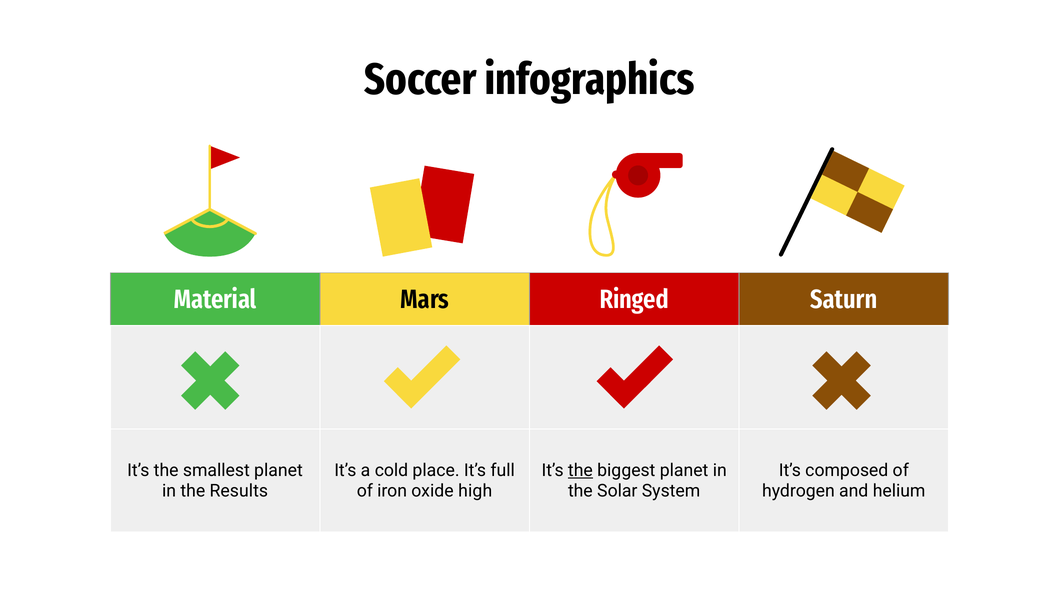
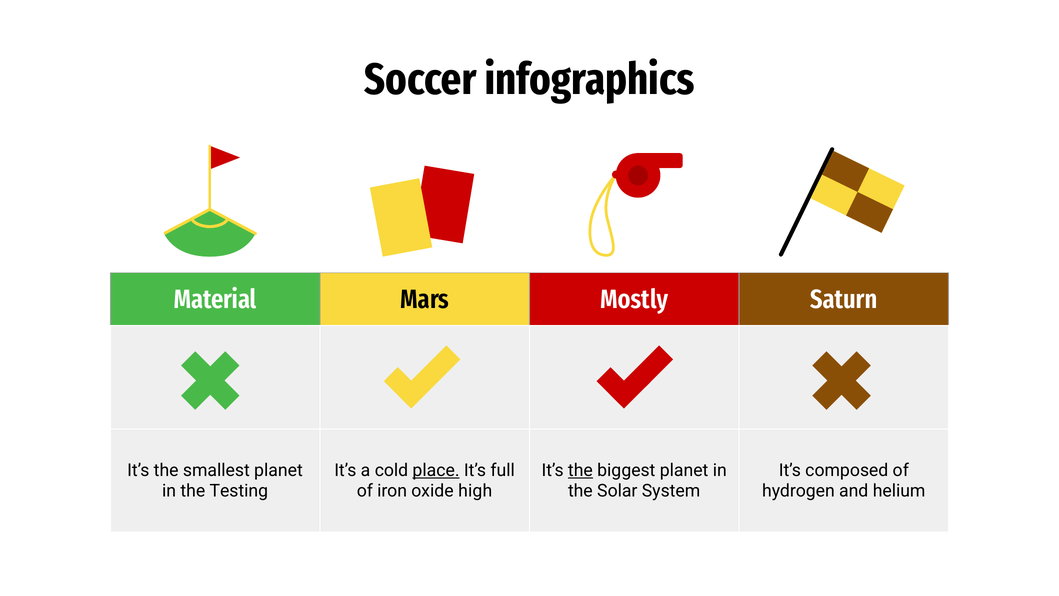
Ringed: Ringed -> Mostly
place underline: none -> present
Results: Results -> Testing
